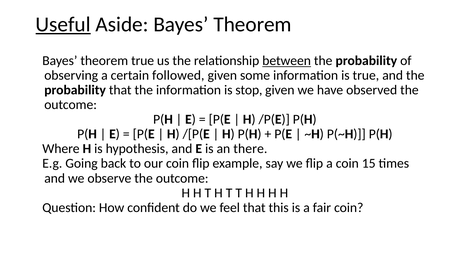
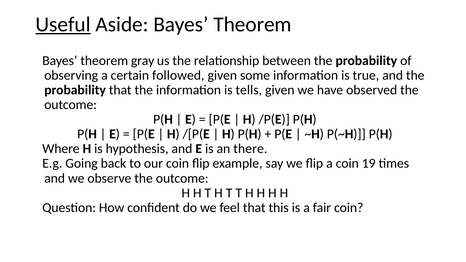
theorem true: true -> gray
between underline: present -> none
stop: stop -> tells
15: 15 -> 19
